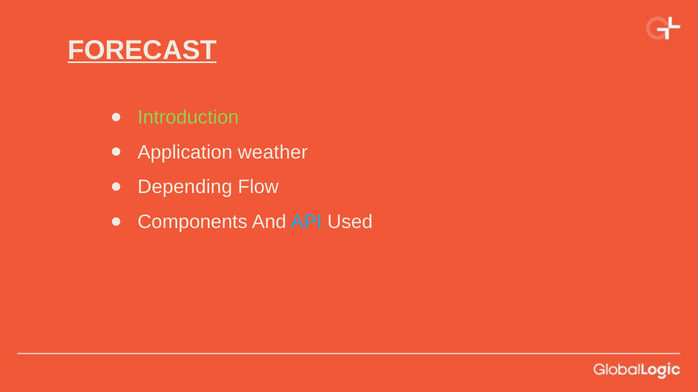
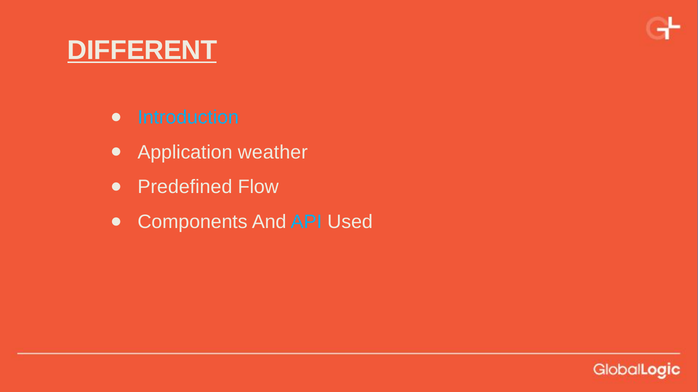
FORECAST: FORECAST -> DIFFERENT
Introduction colour: light green -> light blue
Depending: Depending -> Predefined
